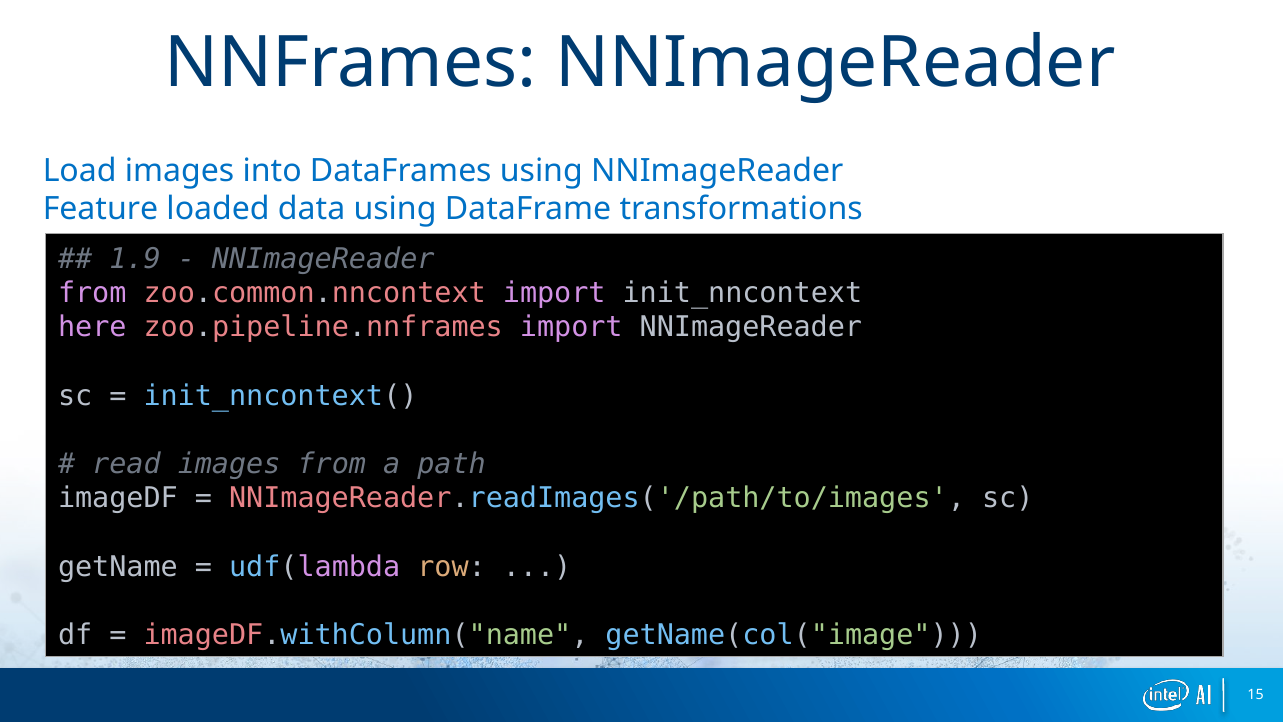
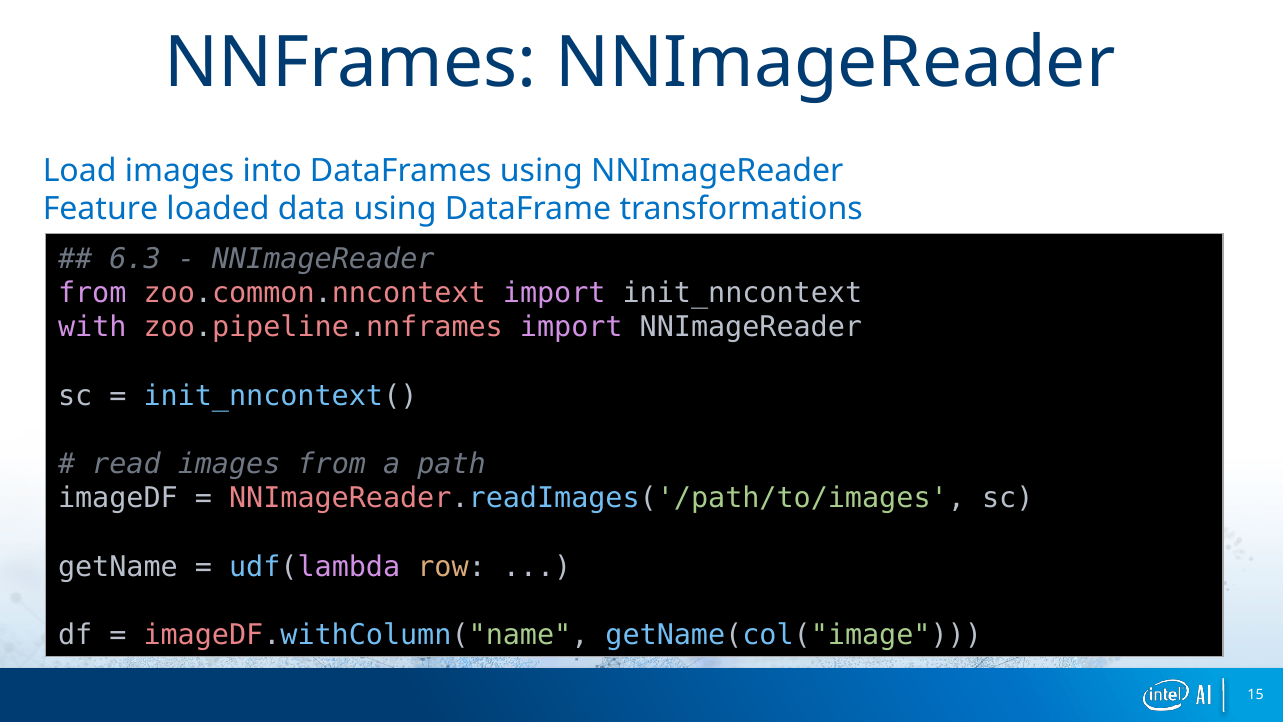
1.9: 1.9 -> 6.3
here: here -> with
